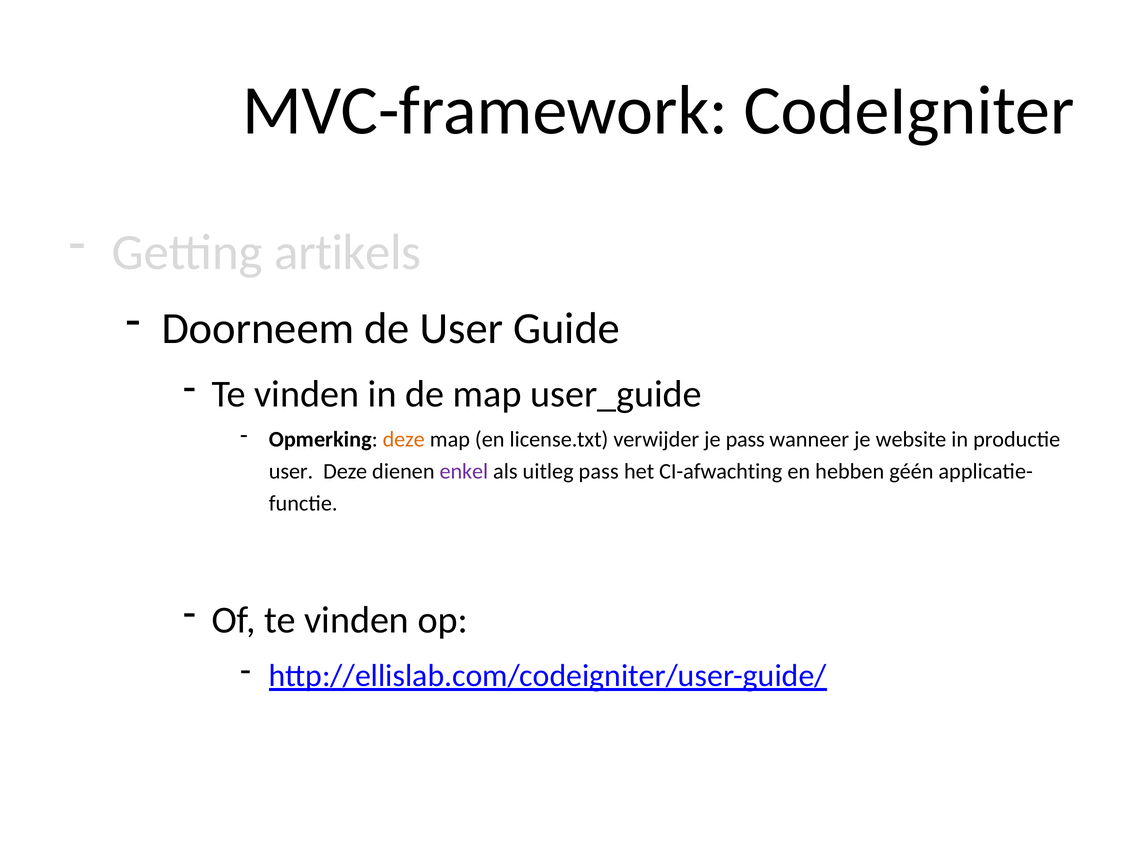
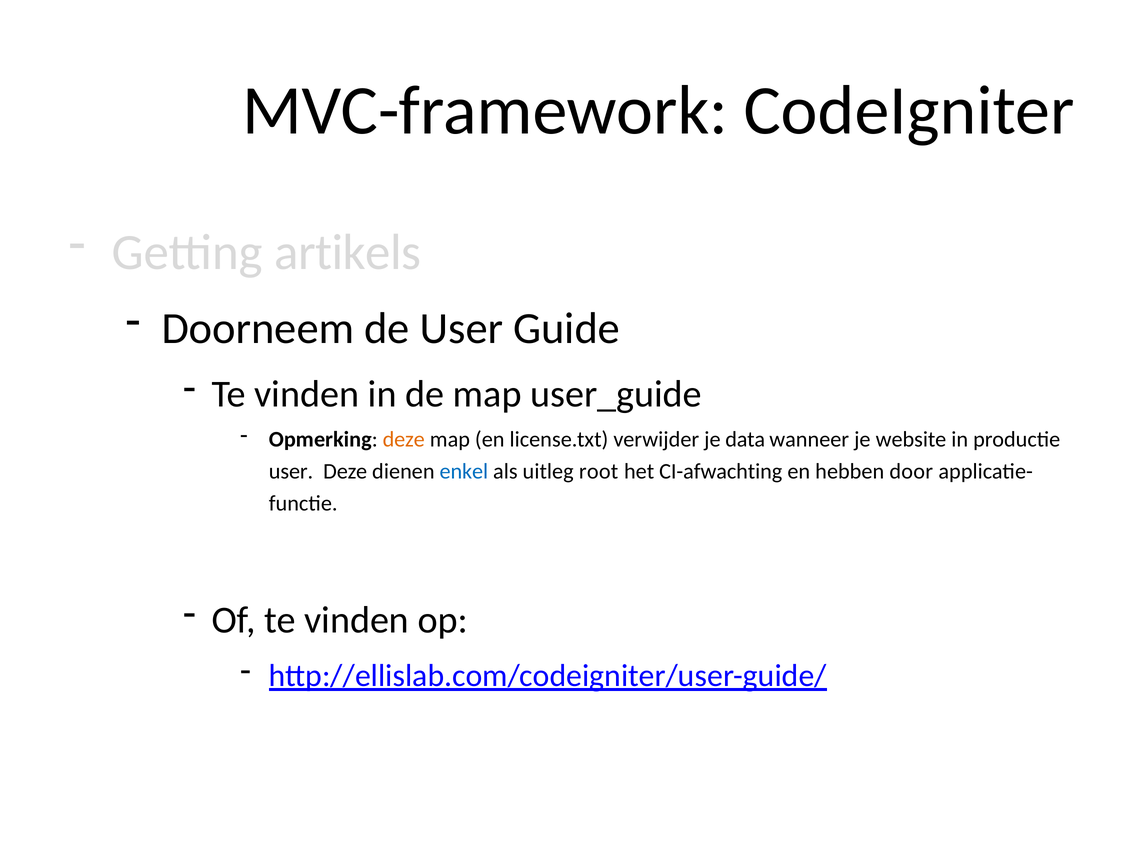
je pass: pass -> data
enkel colour: purple -> blue
uitleg pass: pass -> root
géén: géén -> door
